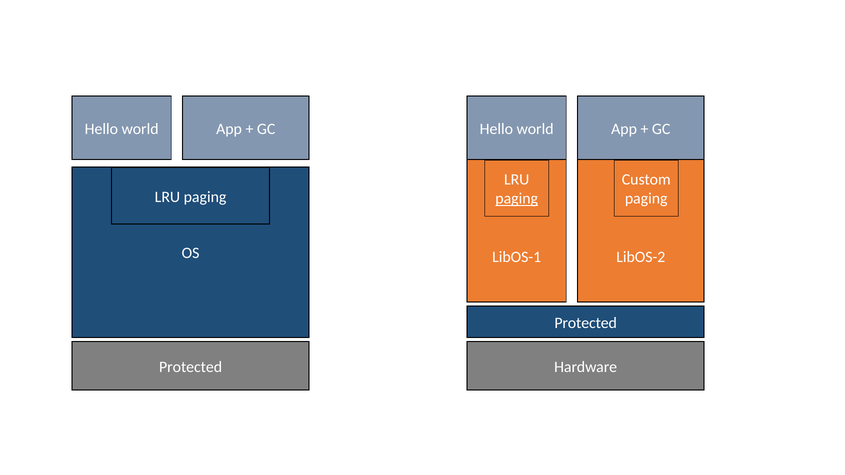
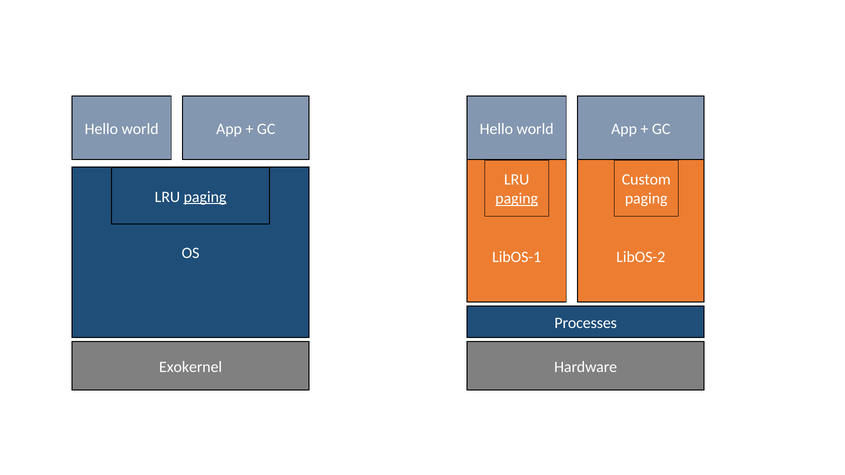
paging at (205, 197) underline: none -> present
Protected at (586, 323): Protected -> Processes
Protected at (191, 367): Protected -> Exokernel
